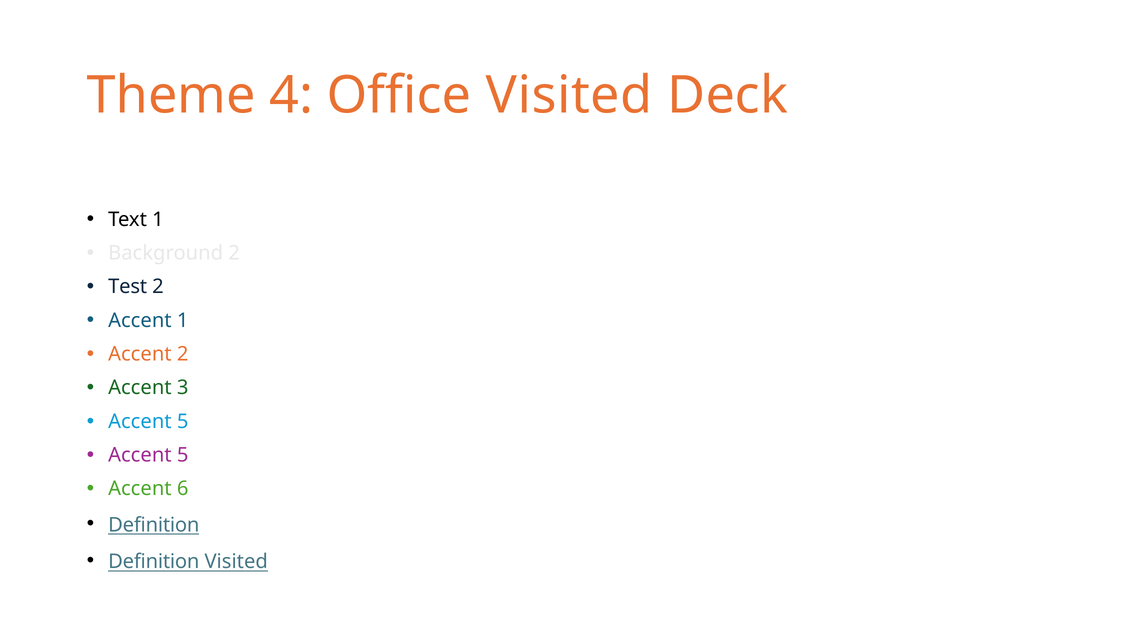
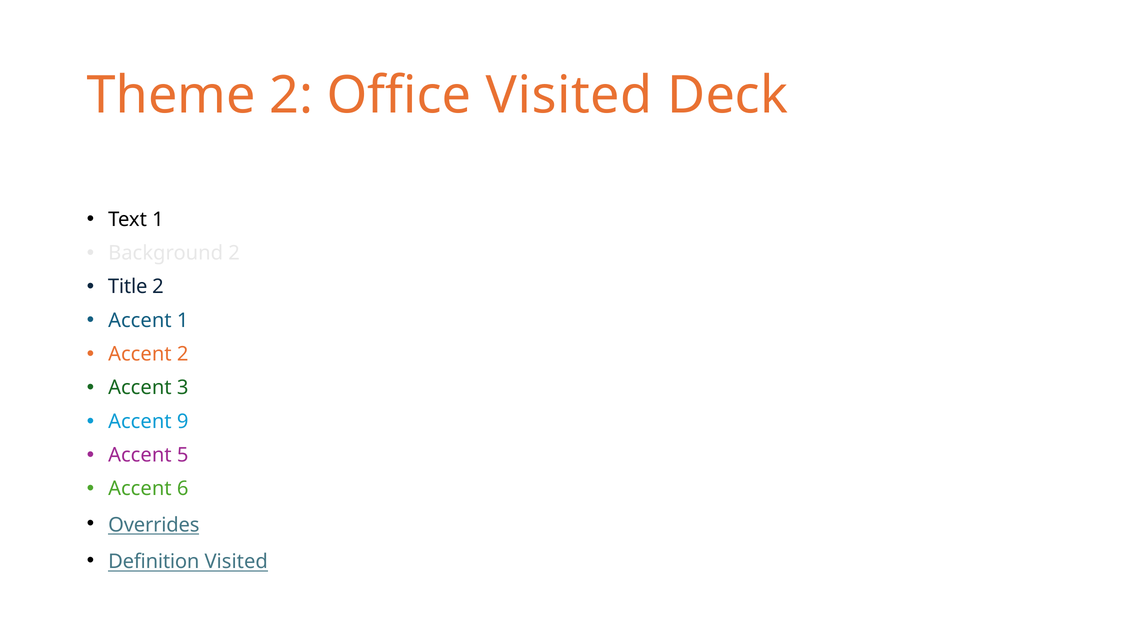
Theme 4: 4 -> 2
Test: Test -> Title
5 at (183, 421): 5 -> 9
Definition at (154, 525): Definition -> Overrides
